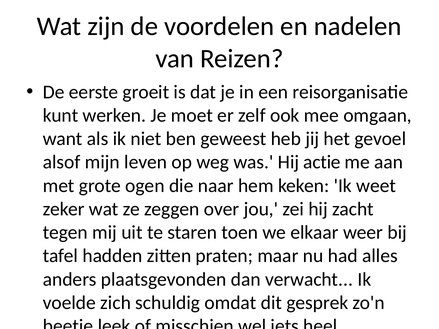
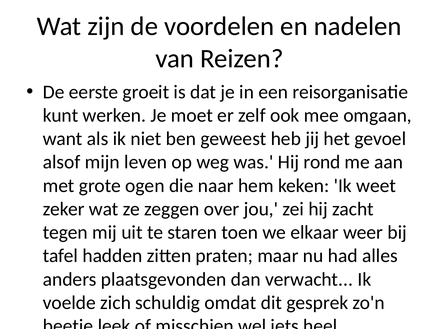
actie: actie -> rond
